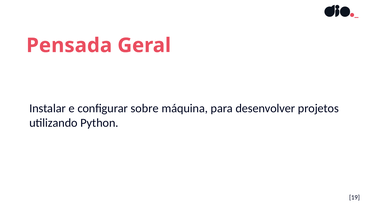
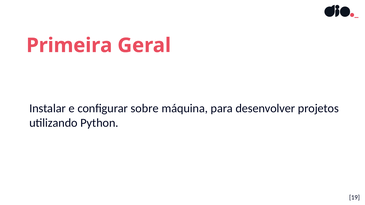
Pensada: Pensada -> Primeira
